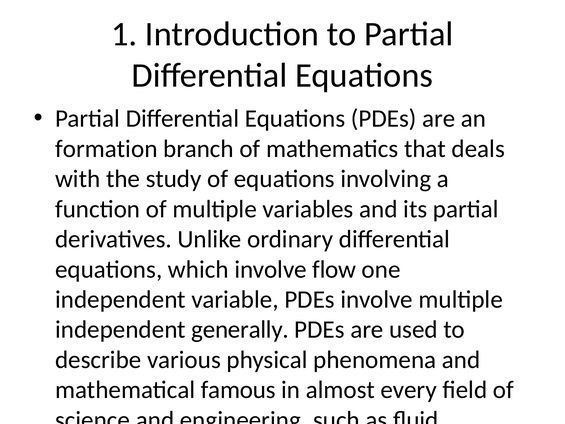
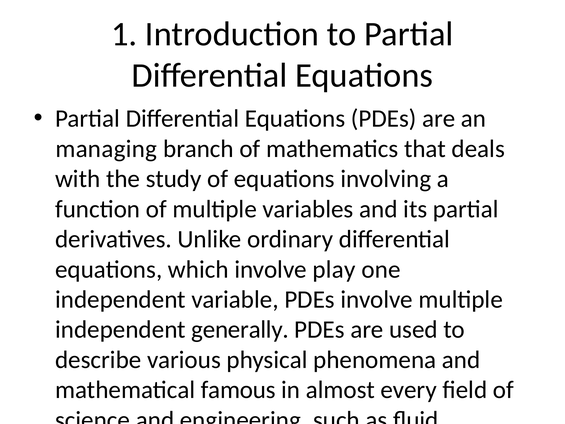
formation: formation -> managing
involve flow: flow -> play
